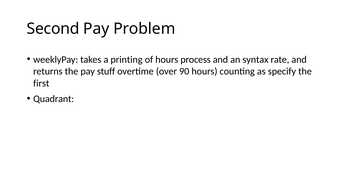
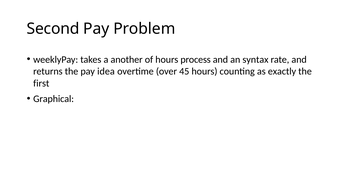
printing: printing -> another
stuff: stuff -> idea
90: 90 -> 45
specify: specify -> exactly
Quadrant: Quadrant -> Graphical
